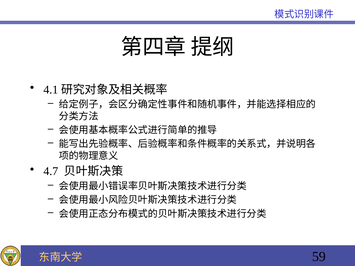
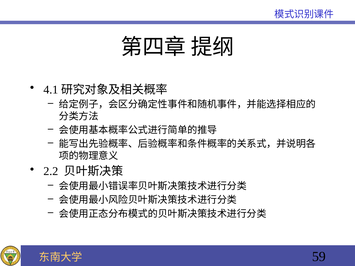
4.7: 4.7 -> 2.2
